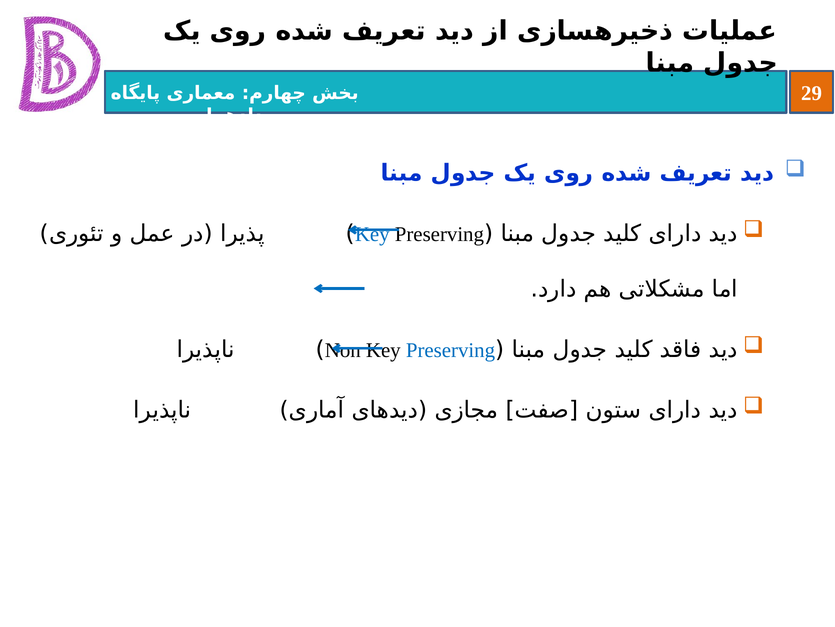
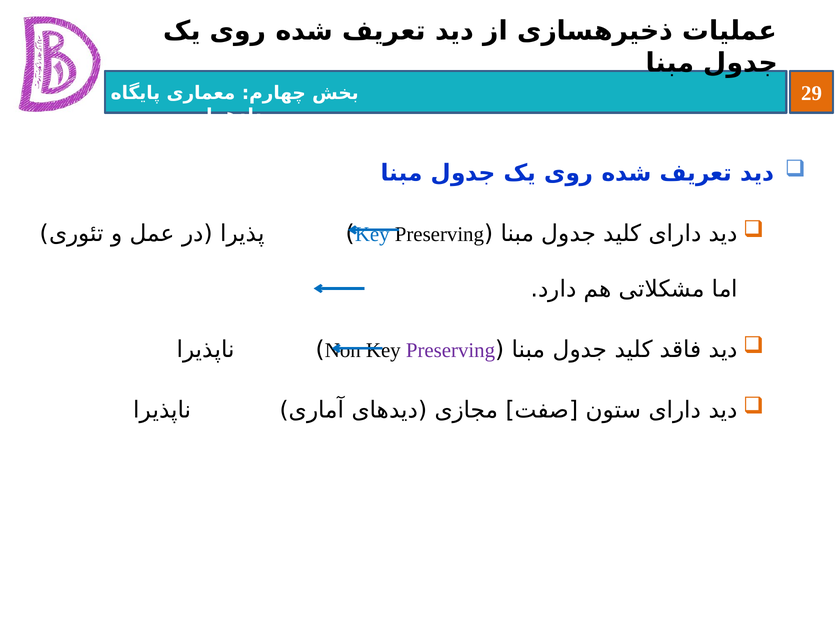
Preserving at (451, 350) colour: blue -> purple
